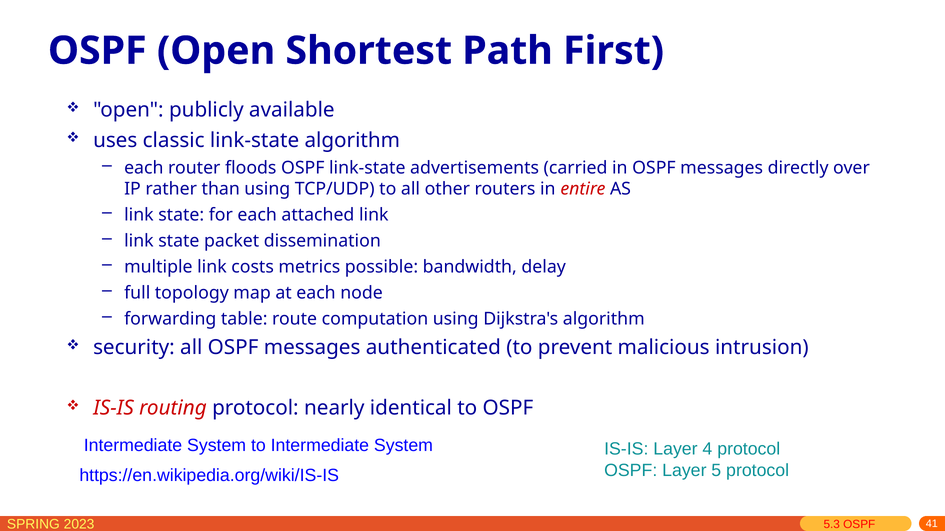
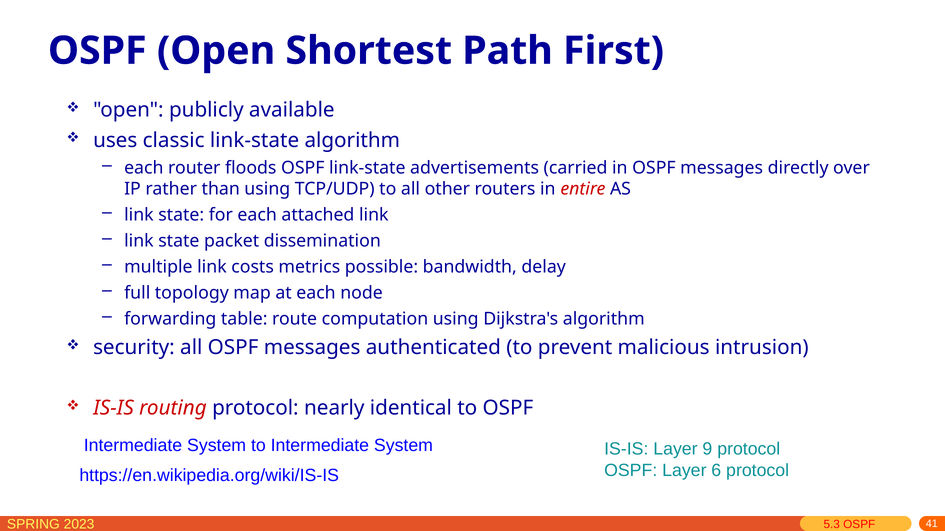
4: 4 -> 9
5: 5 -> 6
